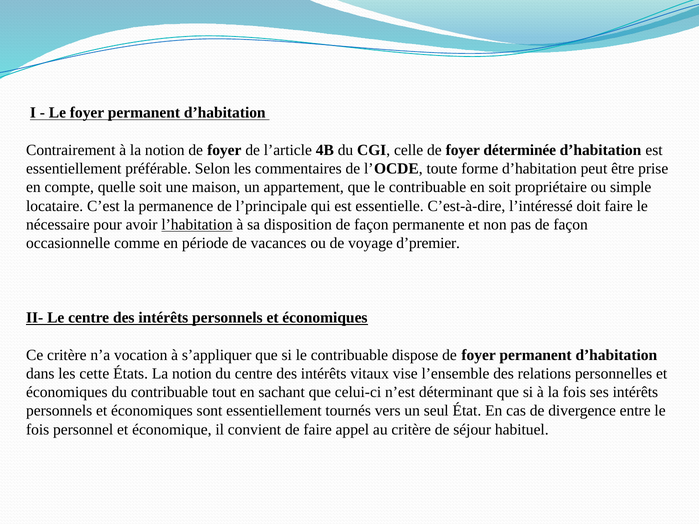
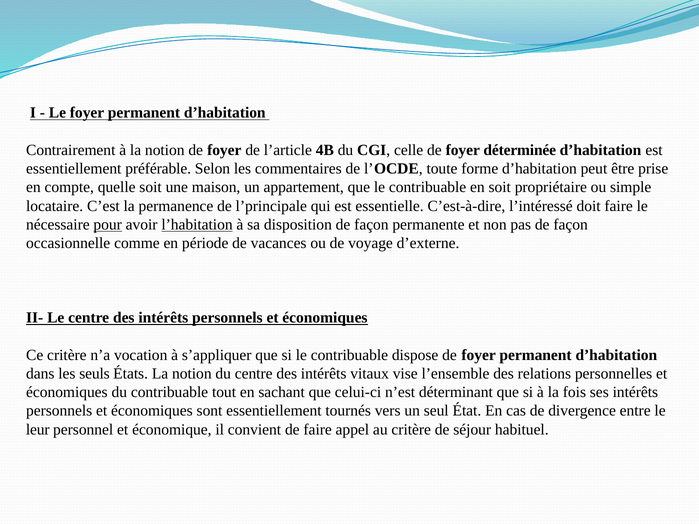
pour underline: none -> present
d’premier: d’premier -> d’externe
cette: cette -> seuls
fois at (38, 430): fois -> leur
